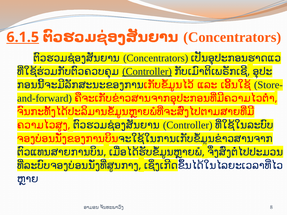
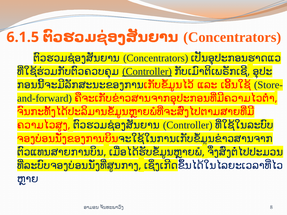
6.1.5 underline: present -> none
